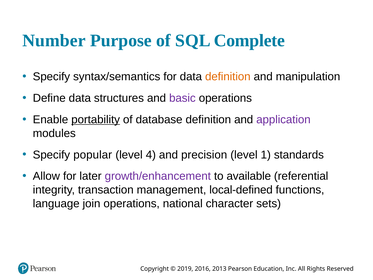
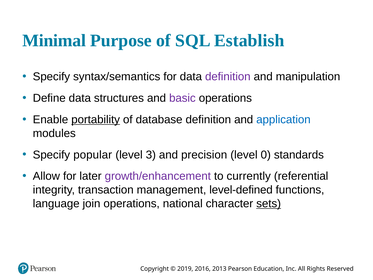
Number: Number -> Minimal
Complete: Complete -> Establish
definition at (228, 77) colour: orange -> purple
application colour: purple -> blue
4: 4 -> 3
1: 1 -> 0
available: available -> currently
local-defined: local-defined -> level-defined
sets underline: none -> present
